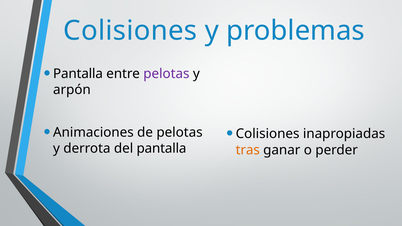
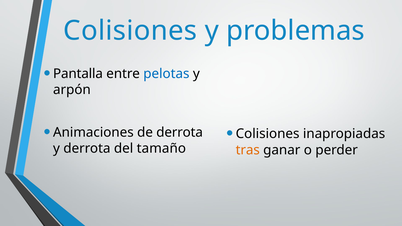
pelotas at (166, 74) colour: purple -> blue
de pelotas: pelotas -> derrota
del pantalla: pantalla -> tamaño
